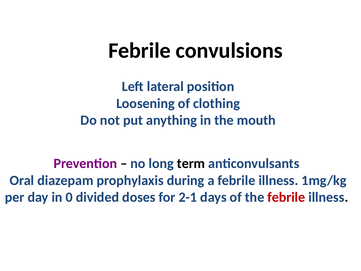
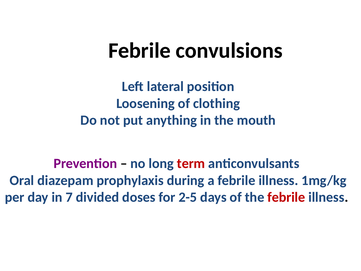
term colour: black -> red
0: 0 -> 7
2-1: 2-1 -> 2-5
